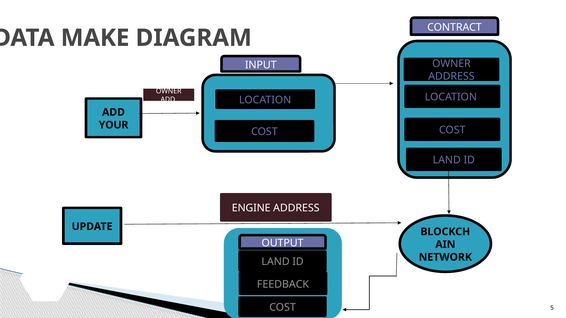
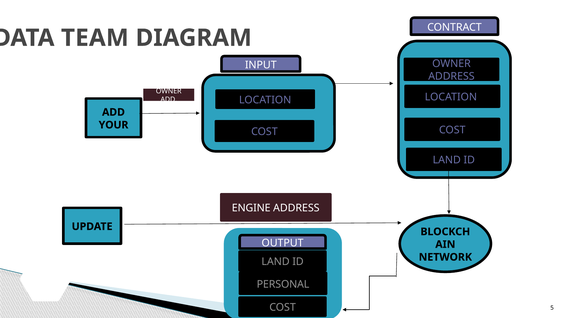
MAKE: MAKE -> TEAM
FEEDBACK: FEEDBACK -> PERSONAL
